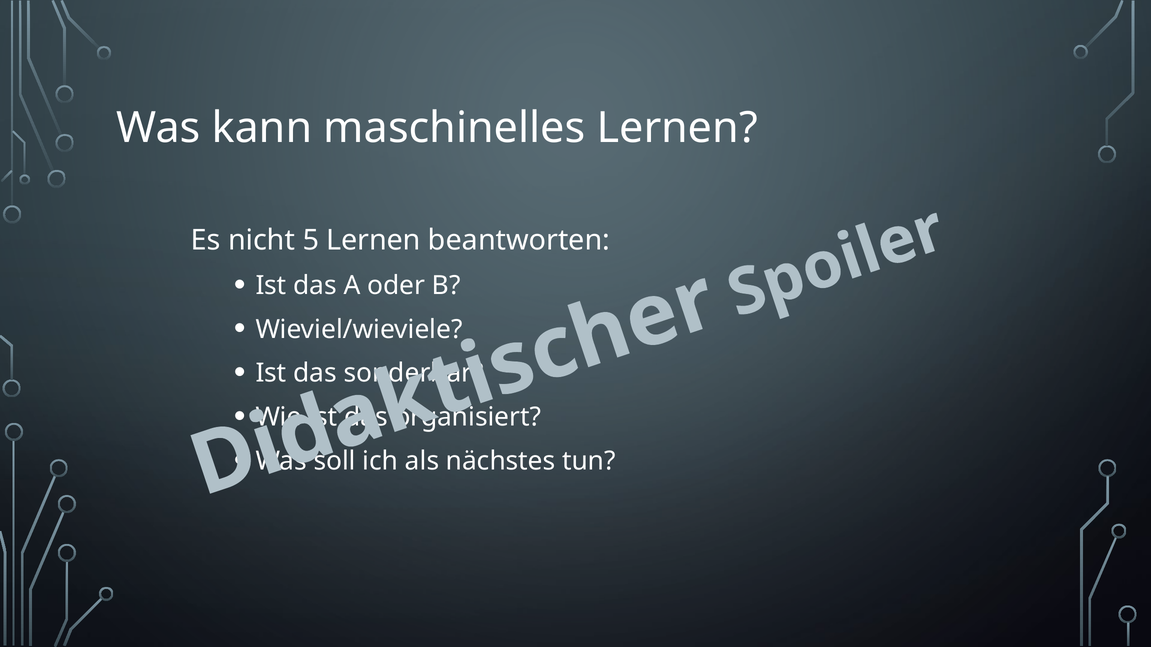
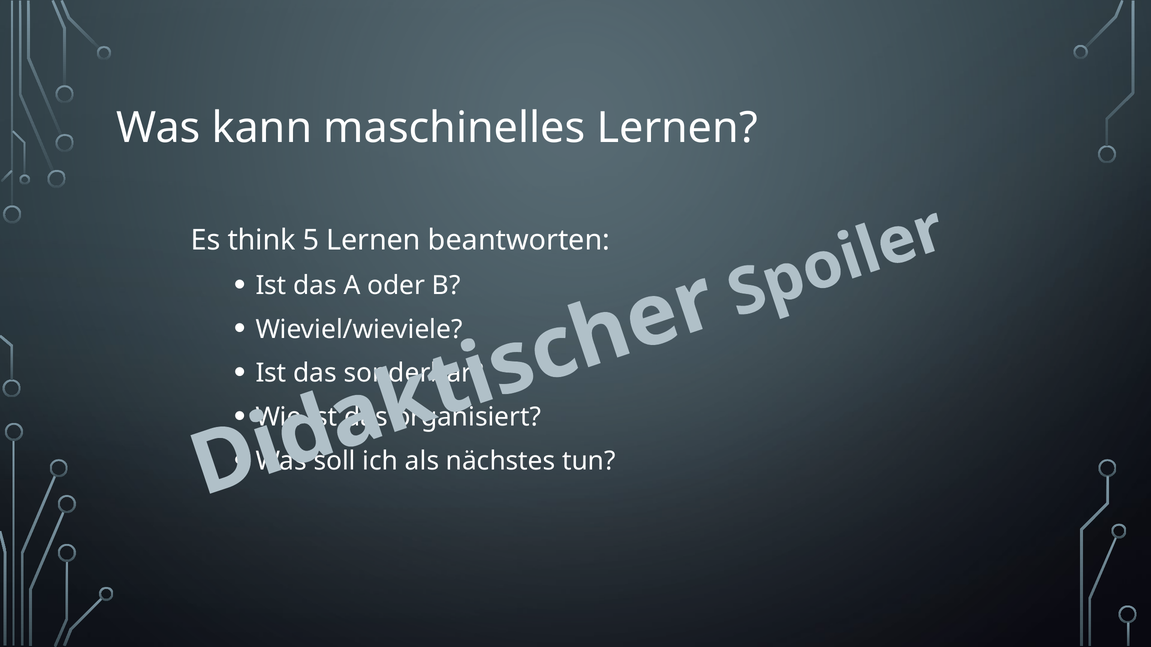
nicht: nicht -> think
